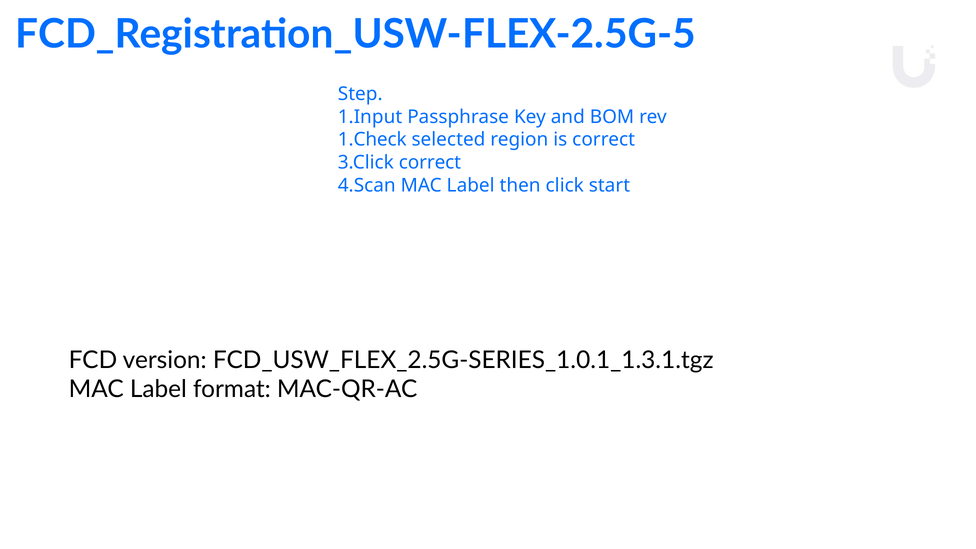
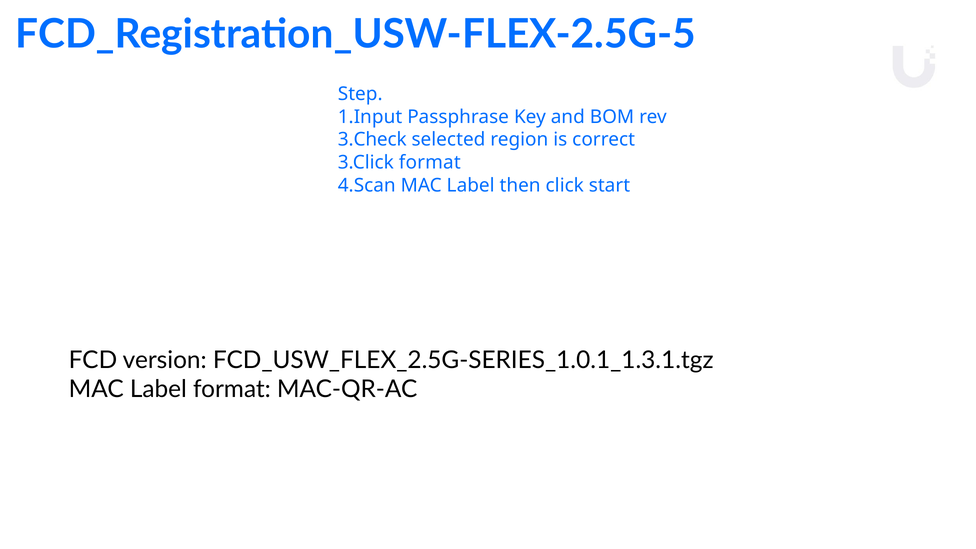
1.Check: 1.Check -> 3.Check
3.Click correct: correct -> format
